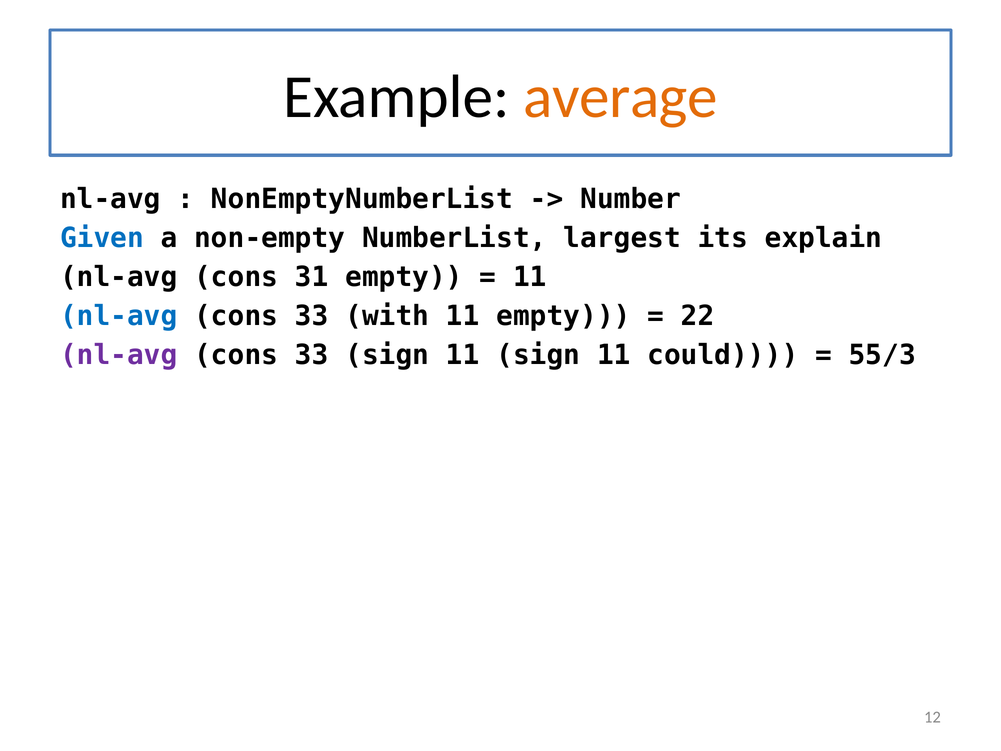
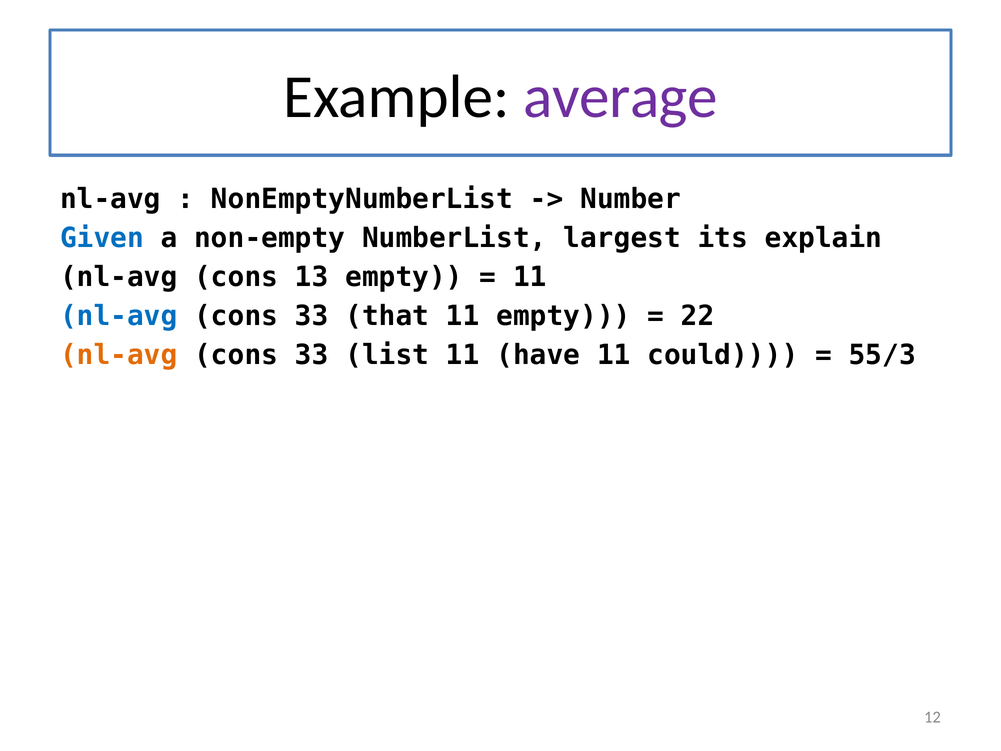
average colour: orange -> purple
31: 31 -> 13
with: with -> that
nl-avg at (119, 355) colour: purple -> orange
33 sign: sign -> list
11 sign: sign -> have
